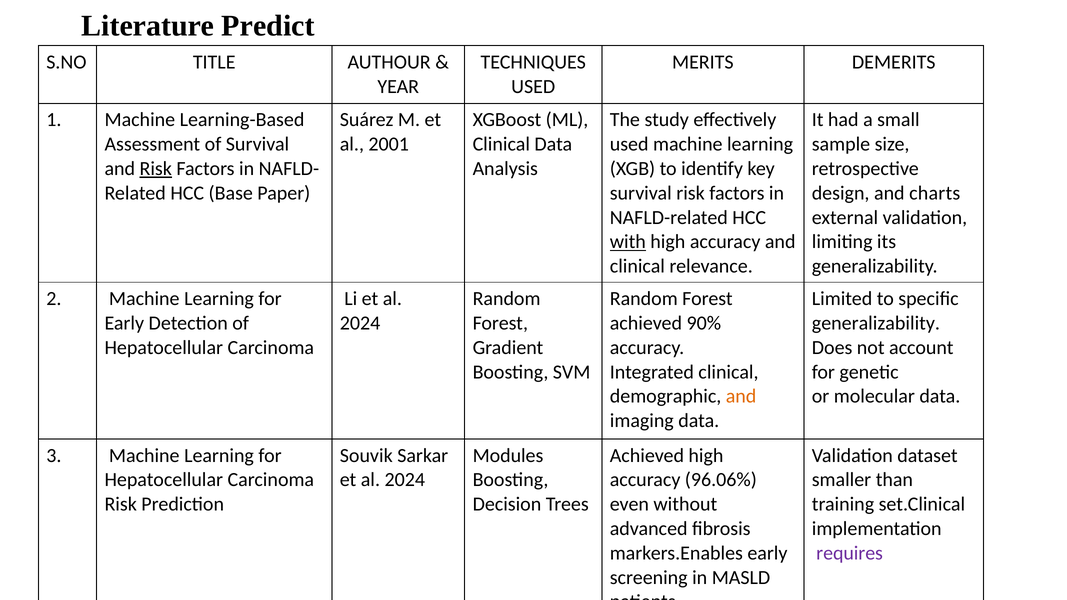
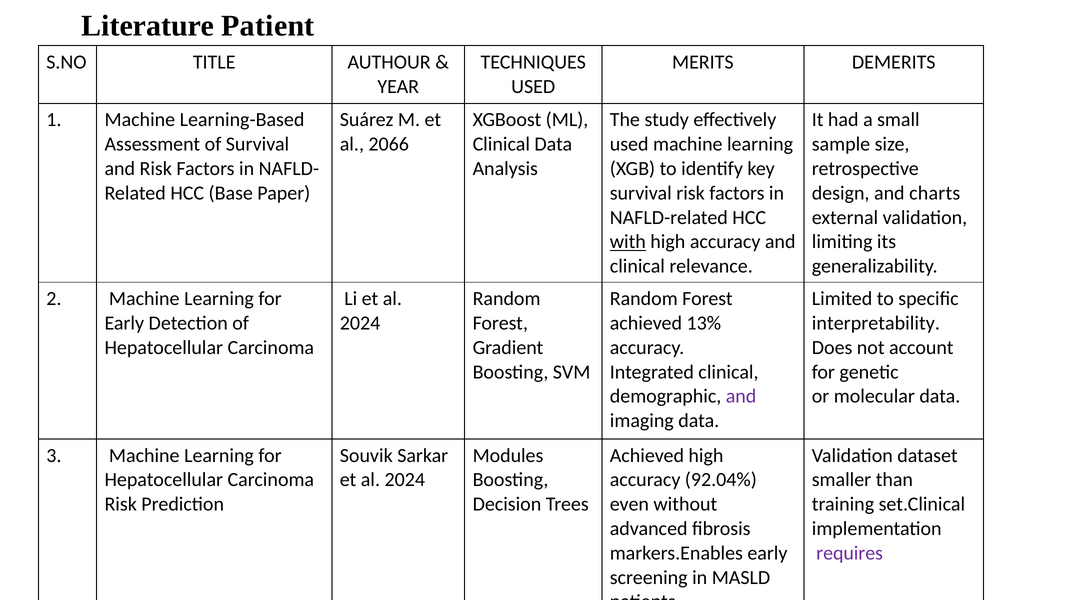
Predict: Predict -> Patient
2001: 2001 -> 2066
Risk at (156, 169) underline: present -> none
90%: 90% -> 13%
generalizability at (876, 323): generalizability -> interpretability
and at (741, 396) colour: orange -> purple
96.06%: 96.06% -> 92.04%
